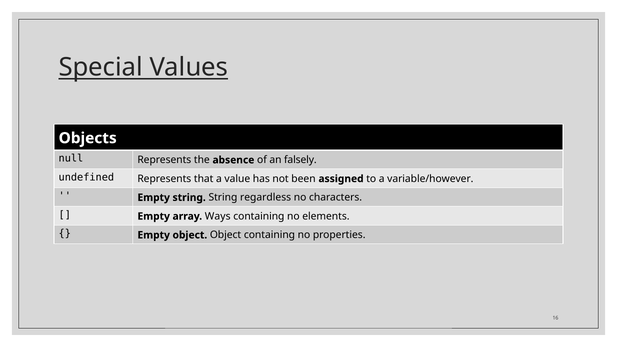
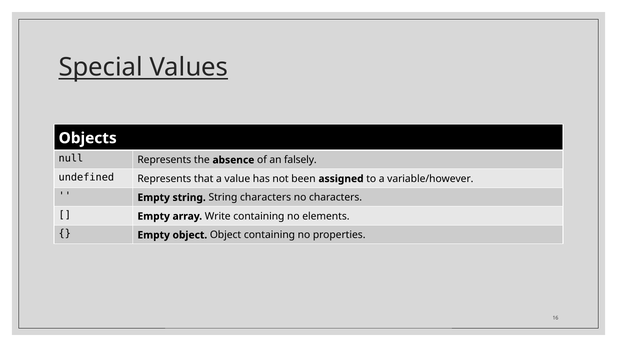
String regardless: regardless -> characters
Ways: Ways -> Write
